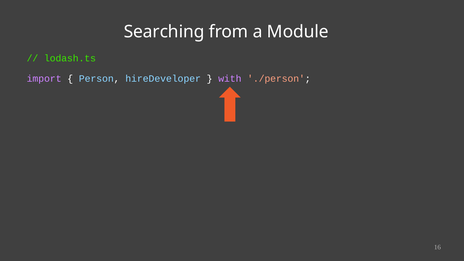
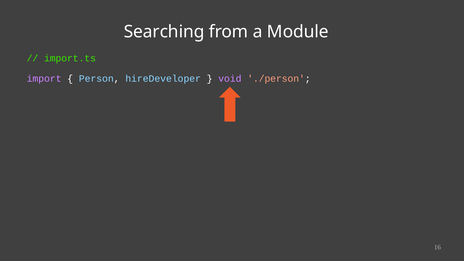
lodash.ts: lodash.ts -> import.ts
with: with -> void
